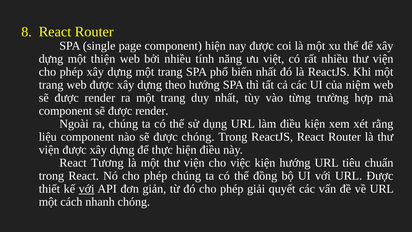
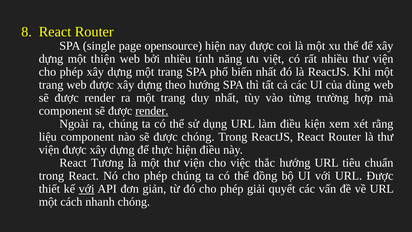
page component: component -> opensource
niệm: niệm -> dùng
render at (152, 111) underline: none -> present
việc kiện: kiện -> thắc
